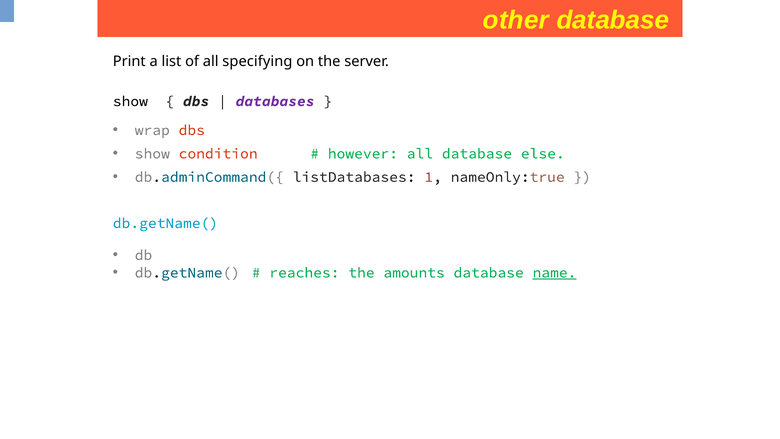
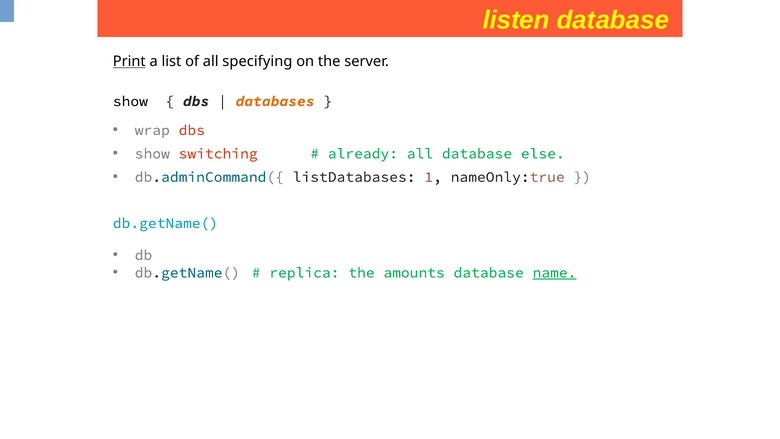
other: other -> listen
Print underline: none -> present
databases colour: purple -> orange
condition: condition -> switching
however: however -> already
reaches: reaches -> replica
